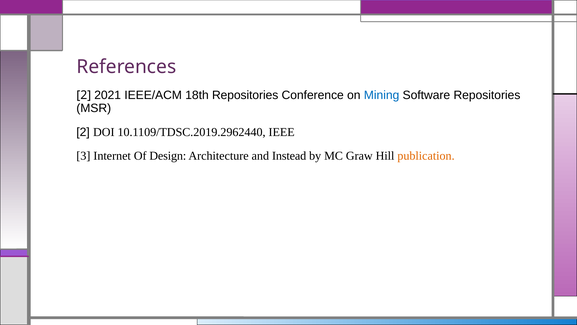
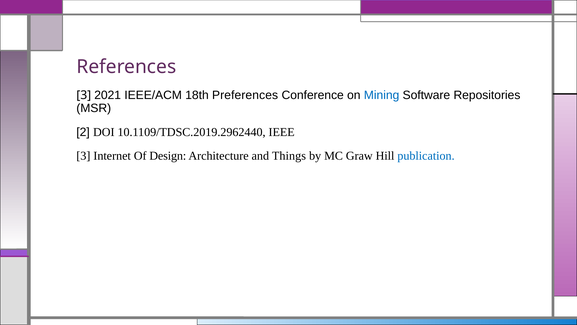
2 at (84, 95): 2 -> 3
18th Repositories: Repositories -> Preferences
Instead: Instead -> Things
publication colour: orange -> blue
